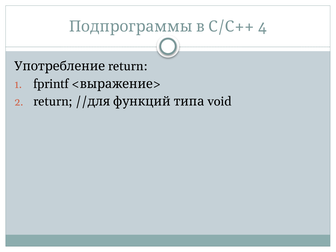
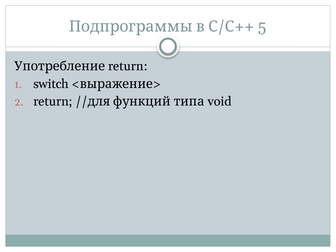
4: 4 -> 5
fprintf: fprintf -> switch
